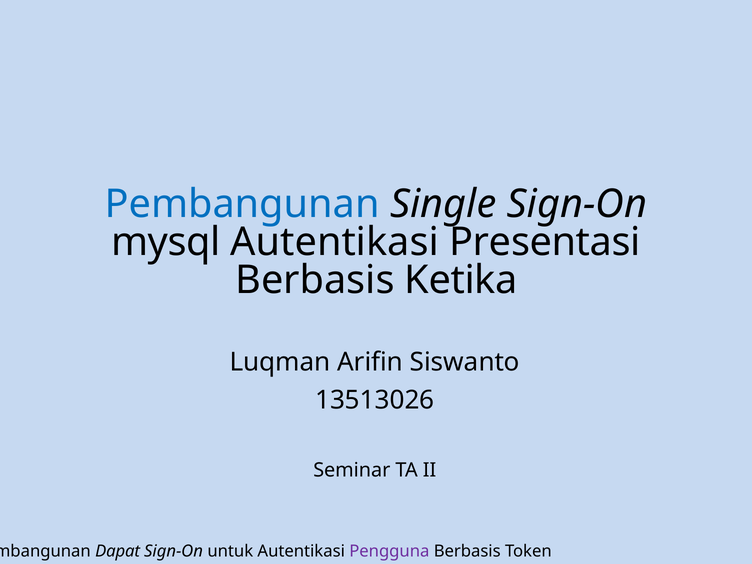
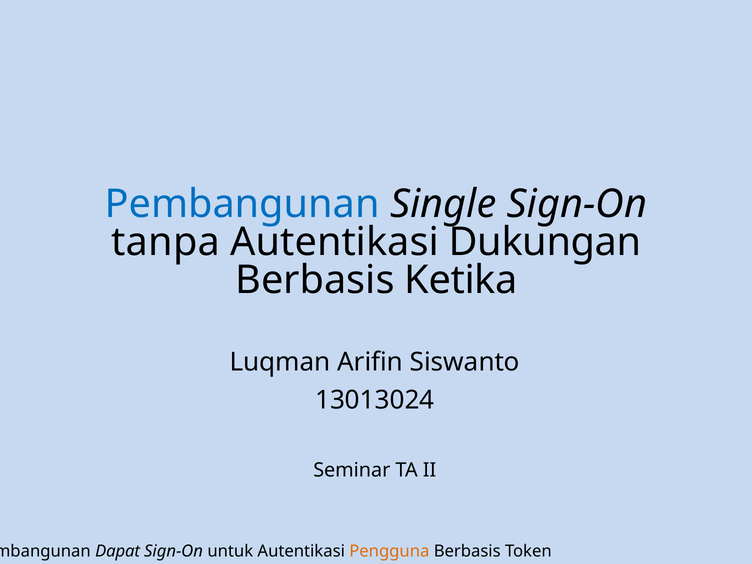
mysql: mysql -> tanpa
Presentasi: Presentasi -> Dukungan
13513026: 13513026 -> 13013024
Pengguna colour: purple -> orange
